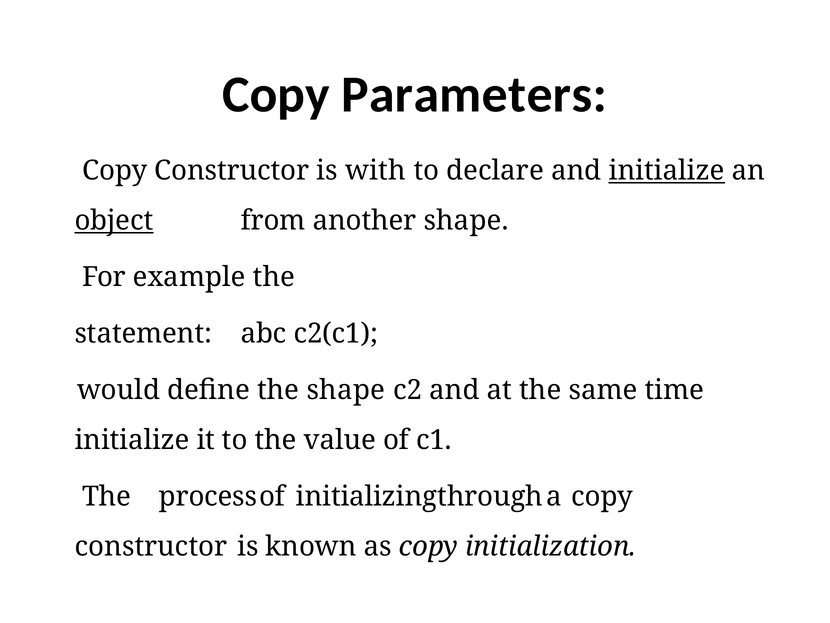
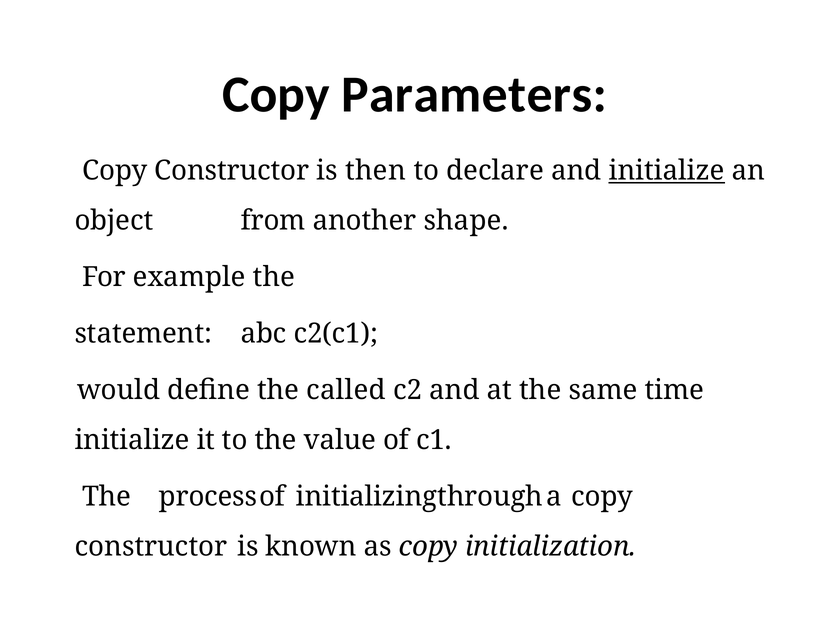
with: with -> then
object underline: present -> none
the shape: shape -> called
